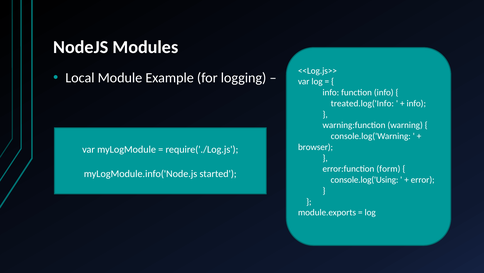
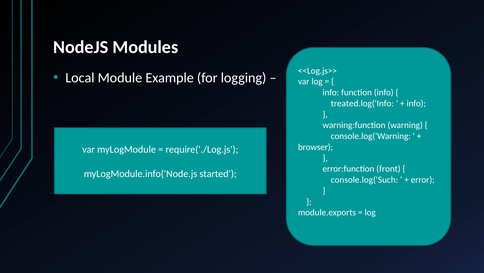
form: form -> front
console.log('Using: console.log('Using -> console.log('Such
